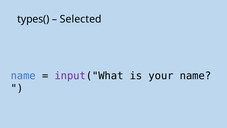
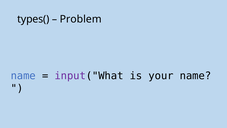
Selected: Selected -> Problem
